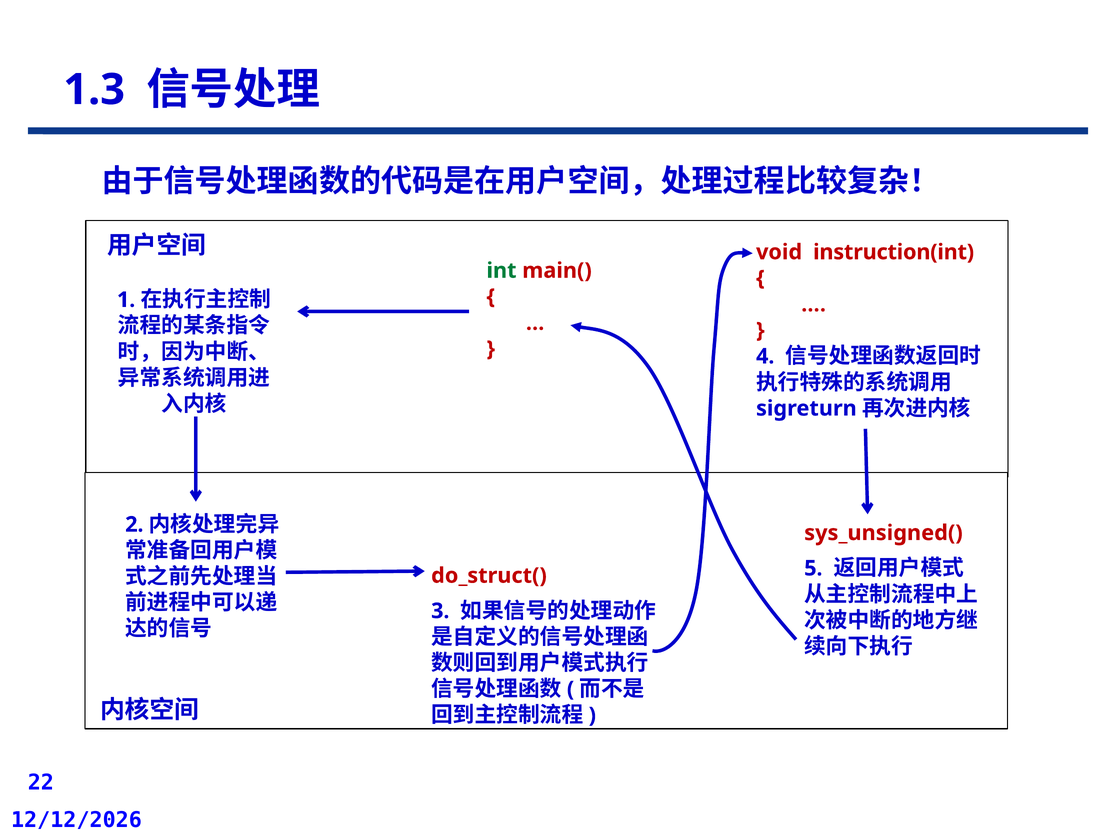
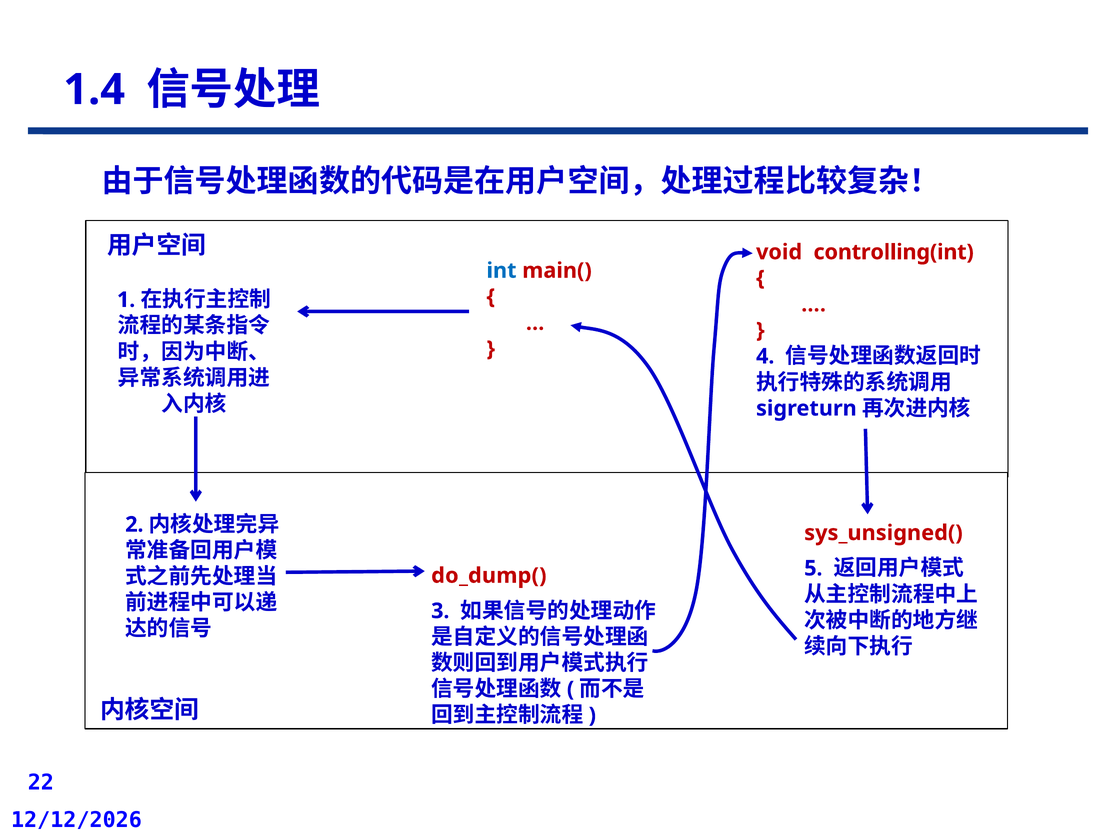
1.3: 1.3 -> 1.4
instruction(int: instruction(int -> controlling(int
int colour: green -> blue
do_struct(: do_struct( -> do_dump(
